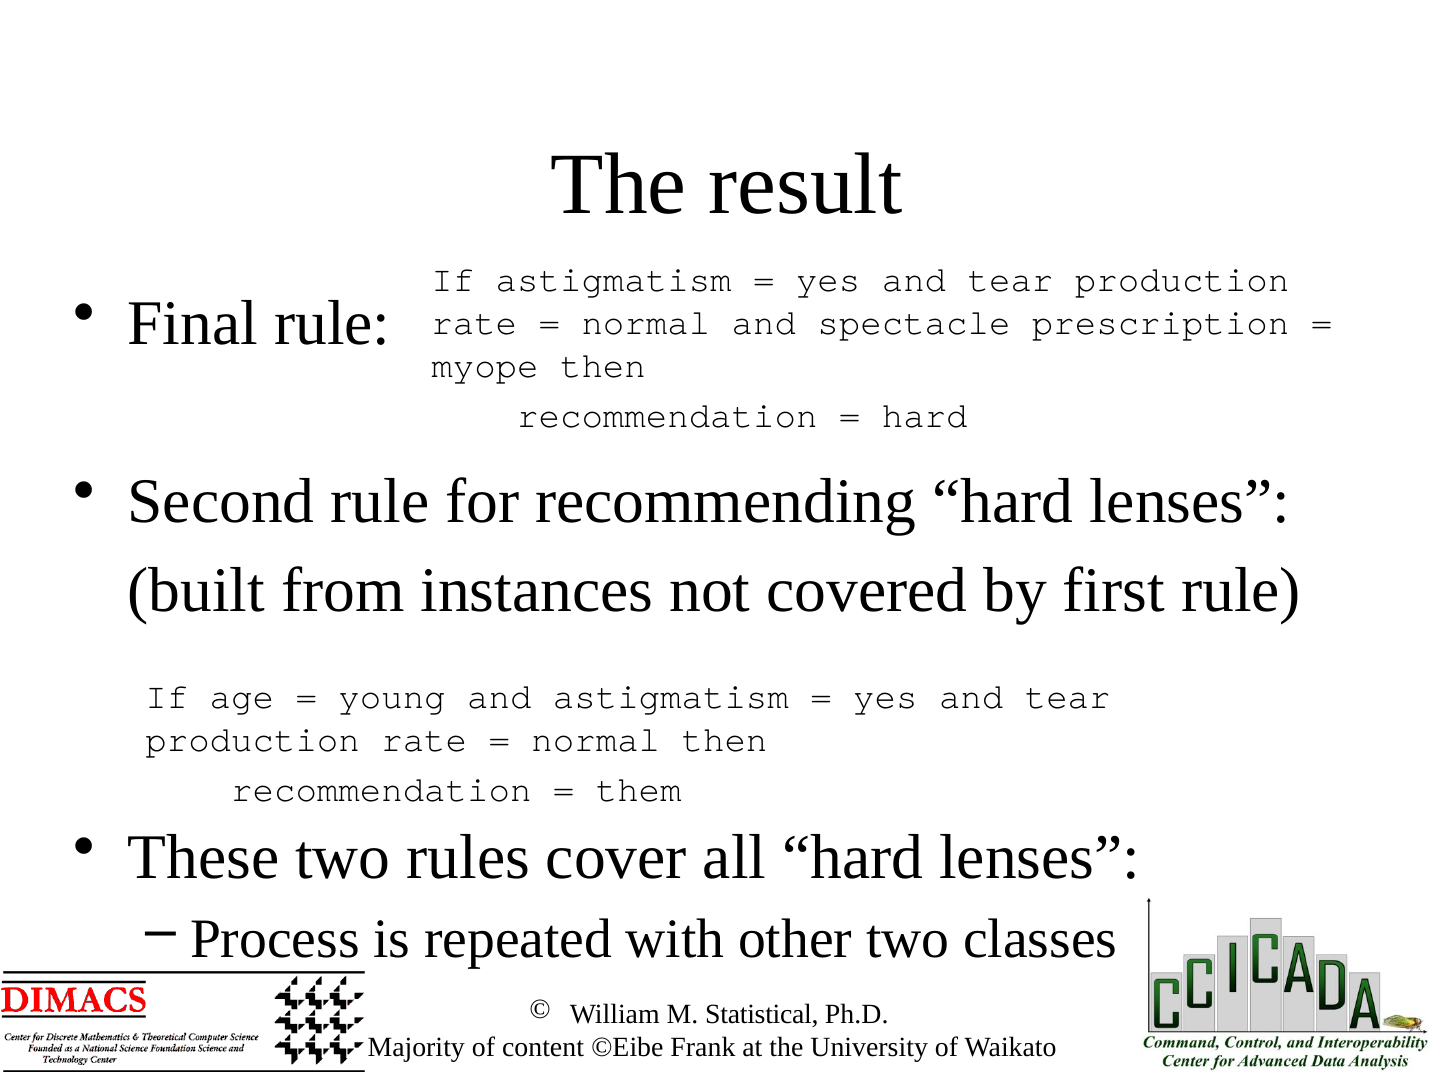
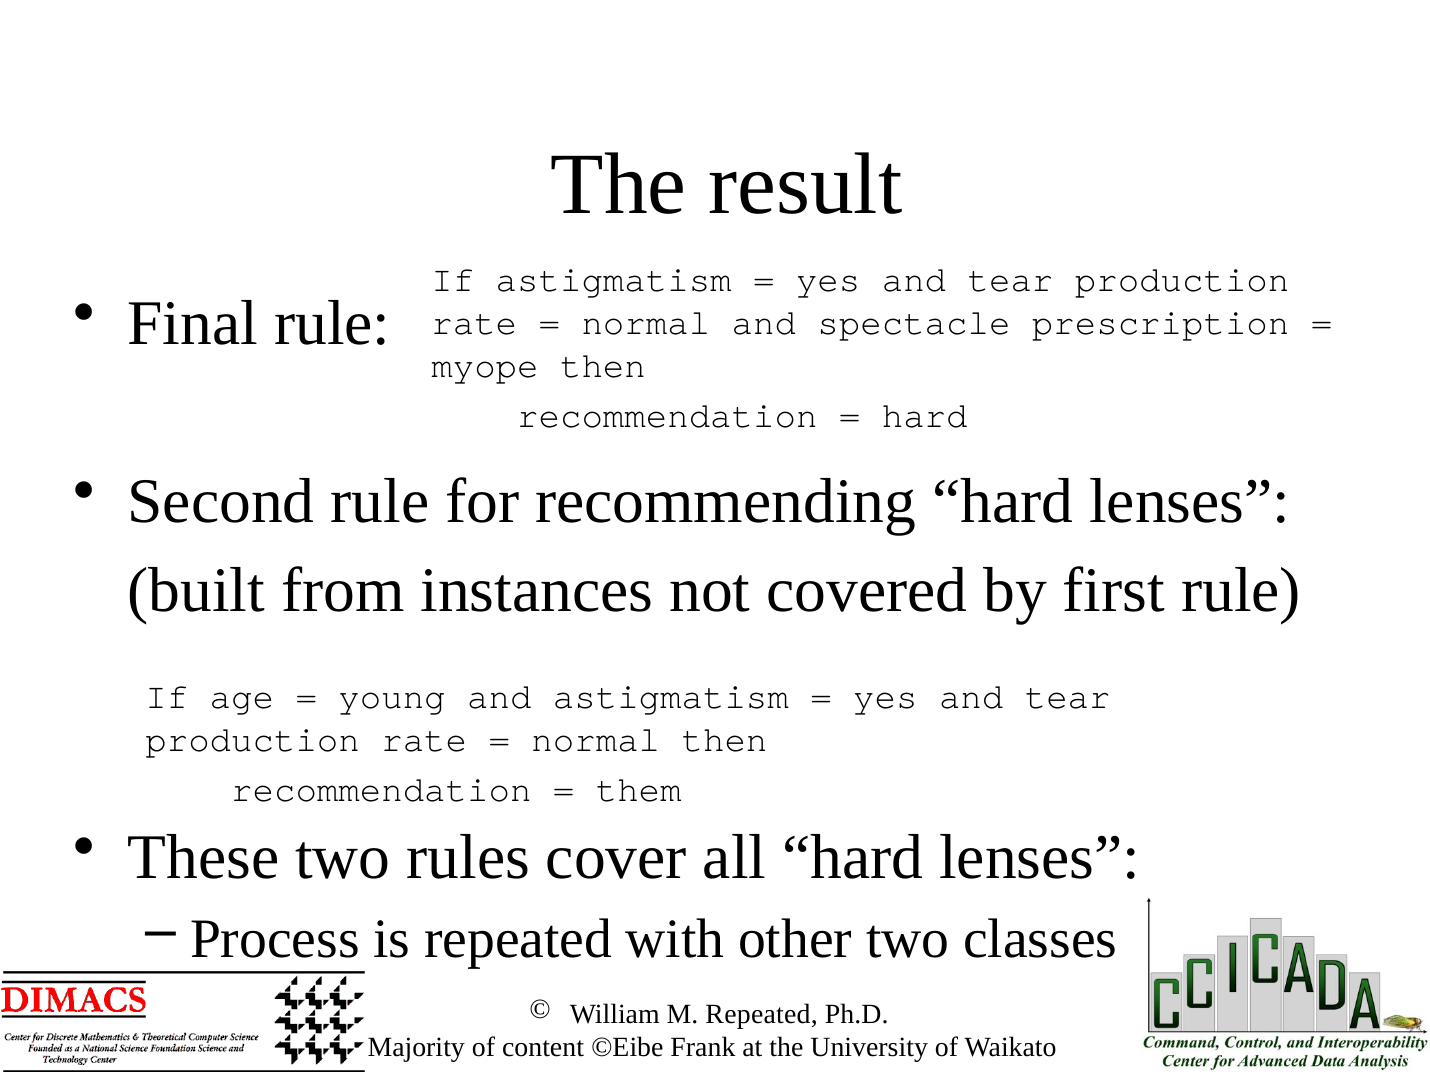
M Statistical: Statistical -> Repeated
